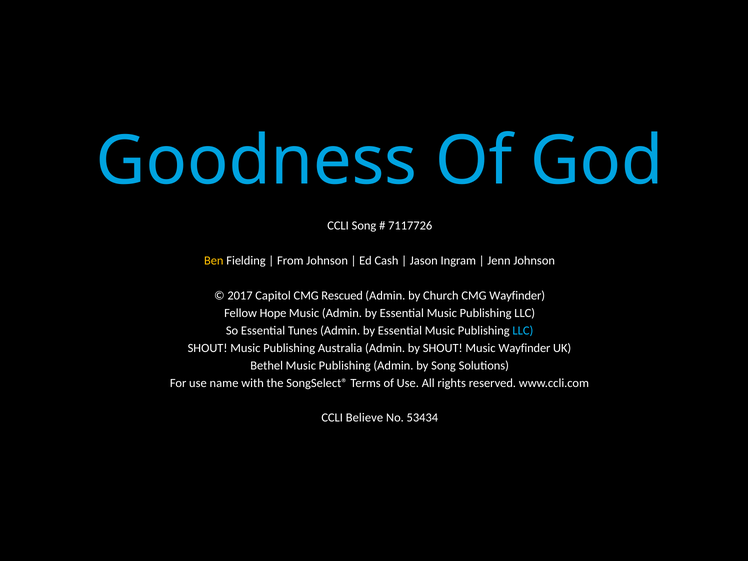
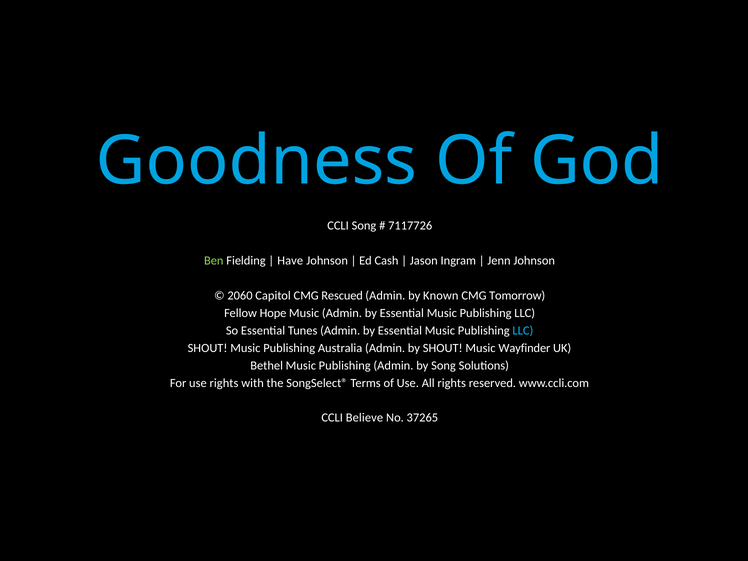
Ben colour: yellow -> light green
From: From -> Have
2017: 2017 -> 2060
Church: Church -> Known
CMG Wayfinder: Wayfinder -> Tomorrow
use name: name -> rights
53434: 53434 -> 37265
